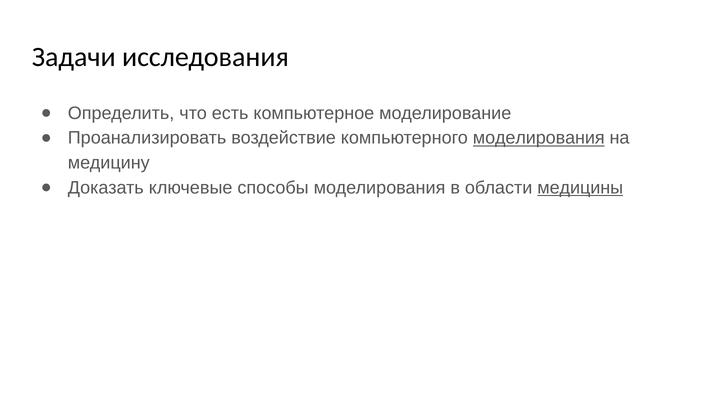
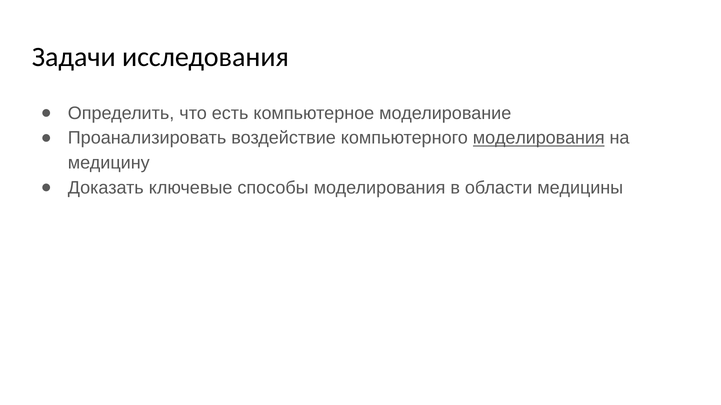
медицины underline: present -> none
